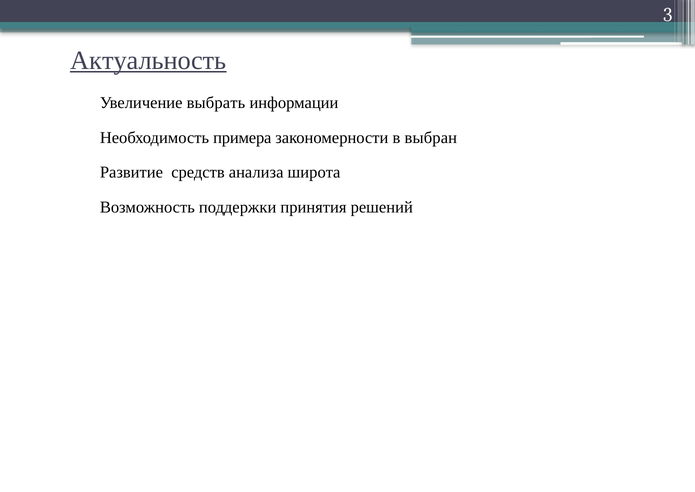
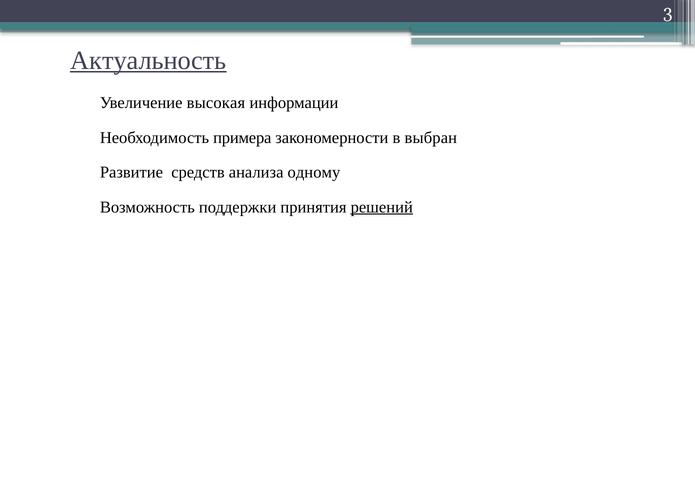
выбрать: выбрать -> высокая
широта: широта -> одному
решений underline: none -> present
